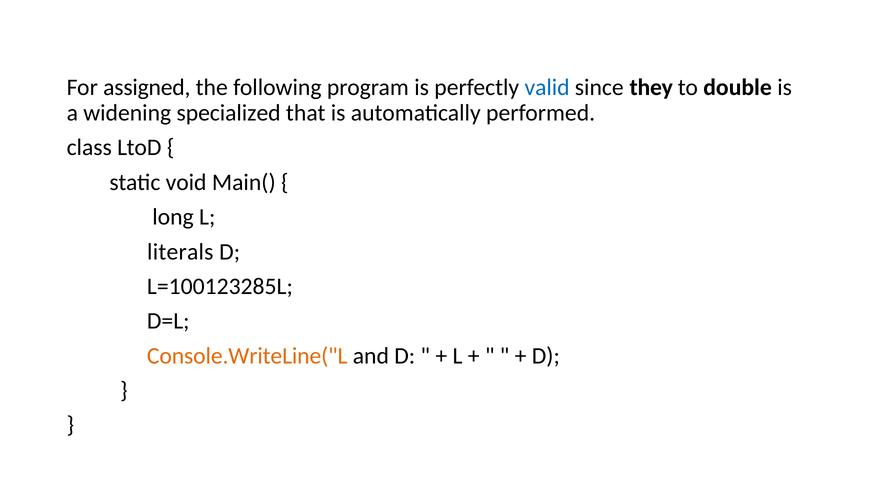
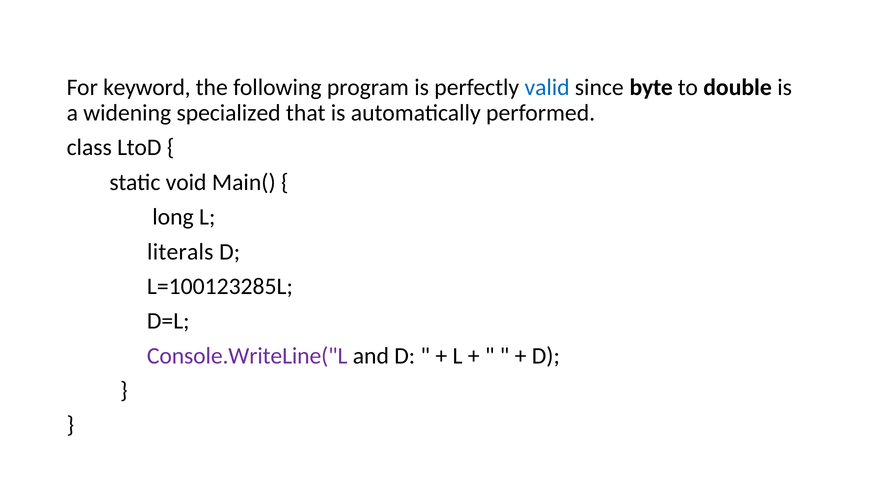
assigned: assigned -> keyword
they: they -> byte
Console.WriteLine("L colour: orange -> purple
